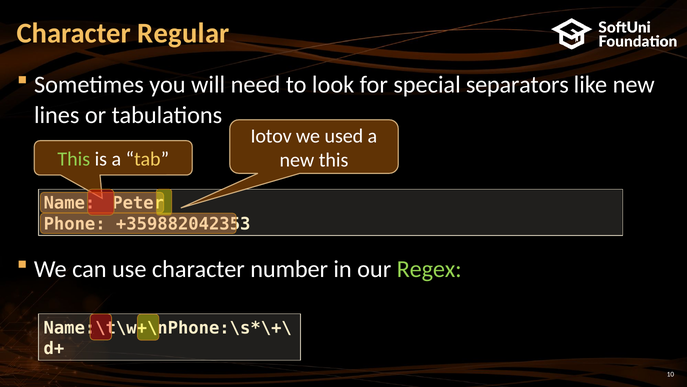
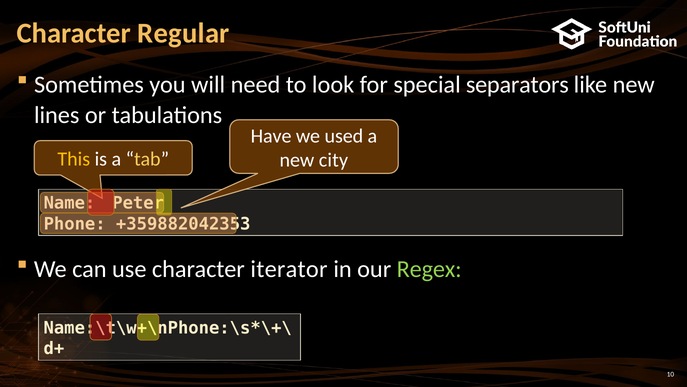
Iotov: Iotov -> Have
This at (74, 159) colour: light green -> yellow
new this: this -> city
number: number -> iterator
